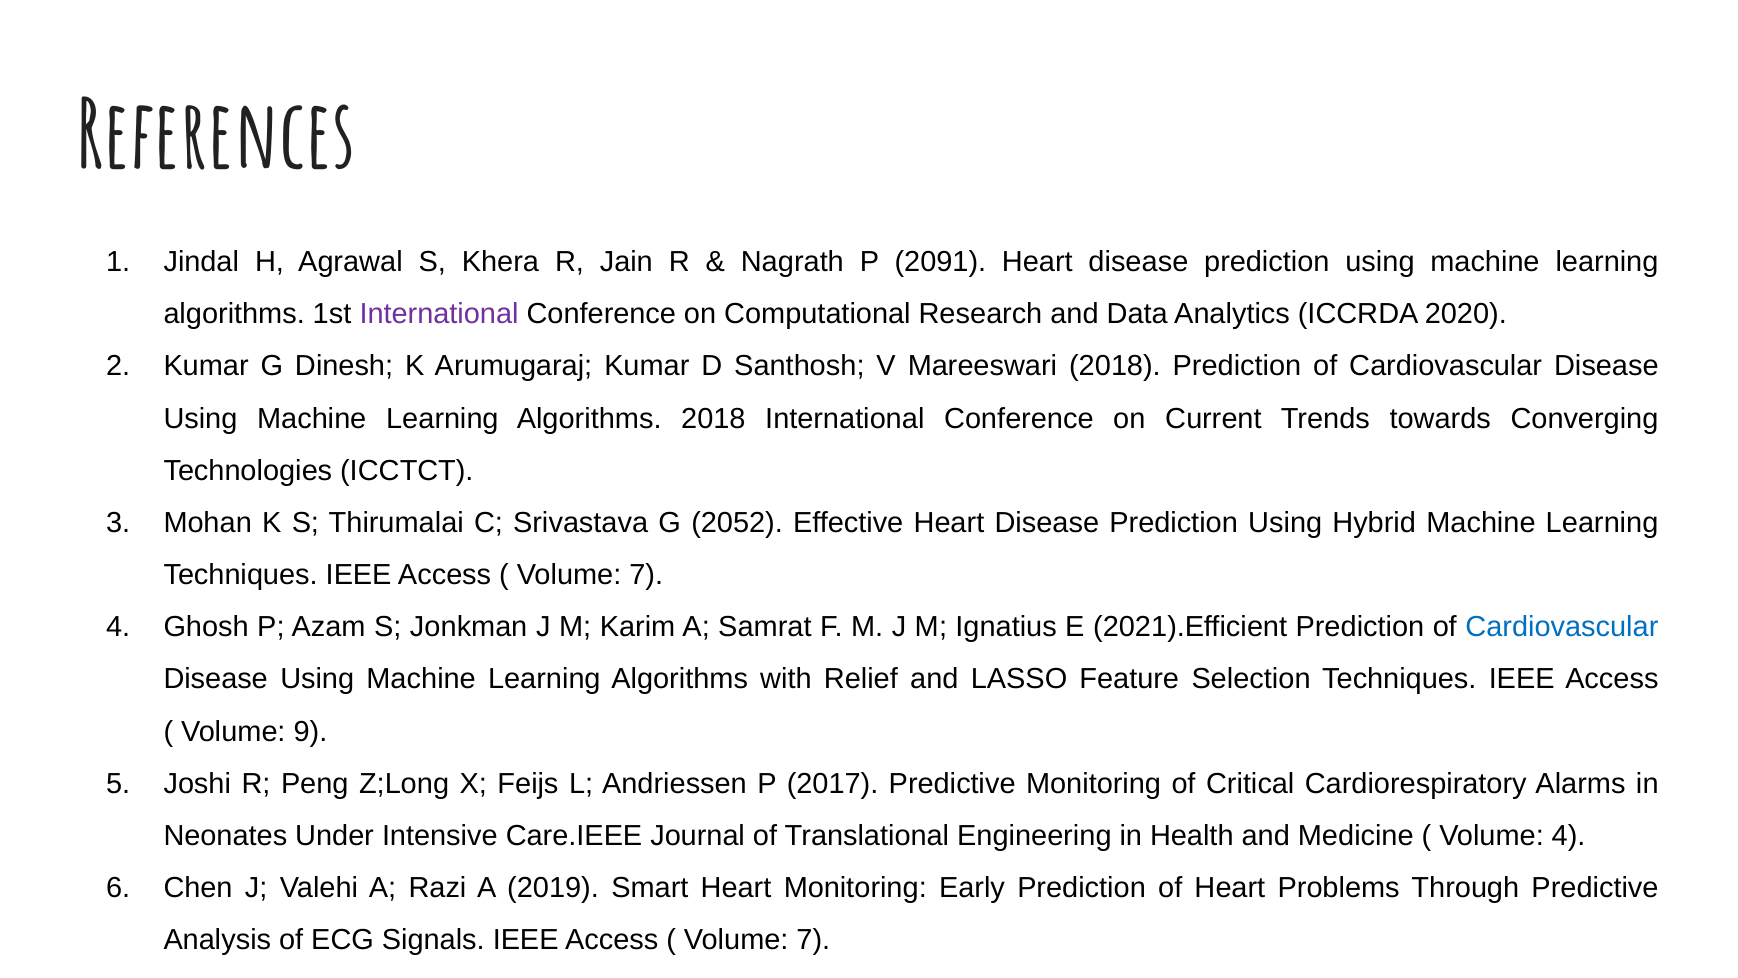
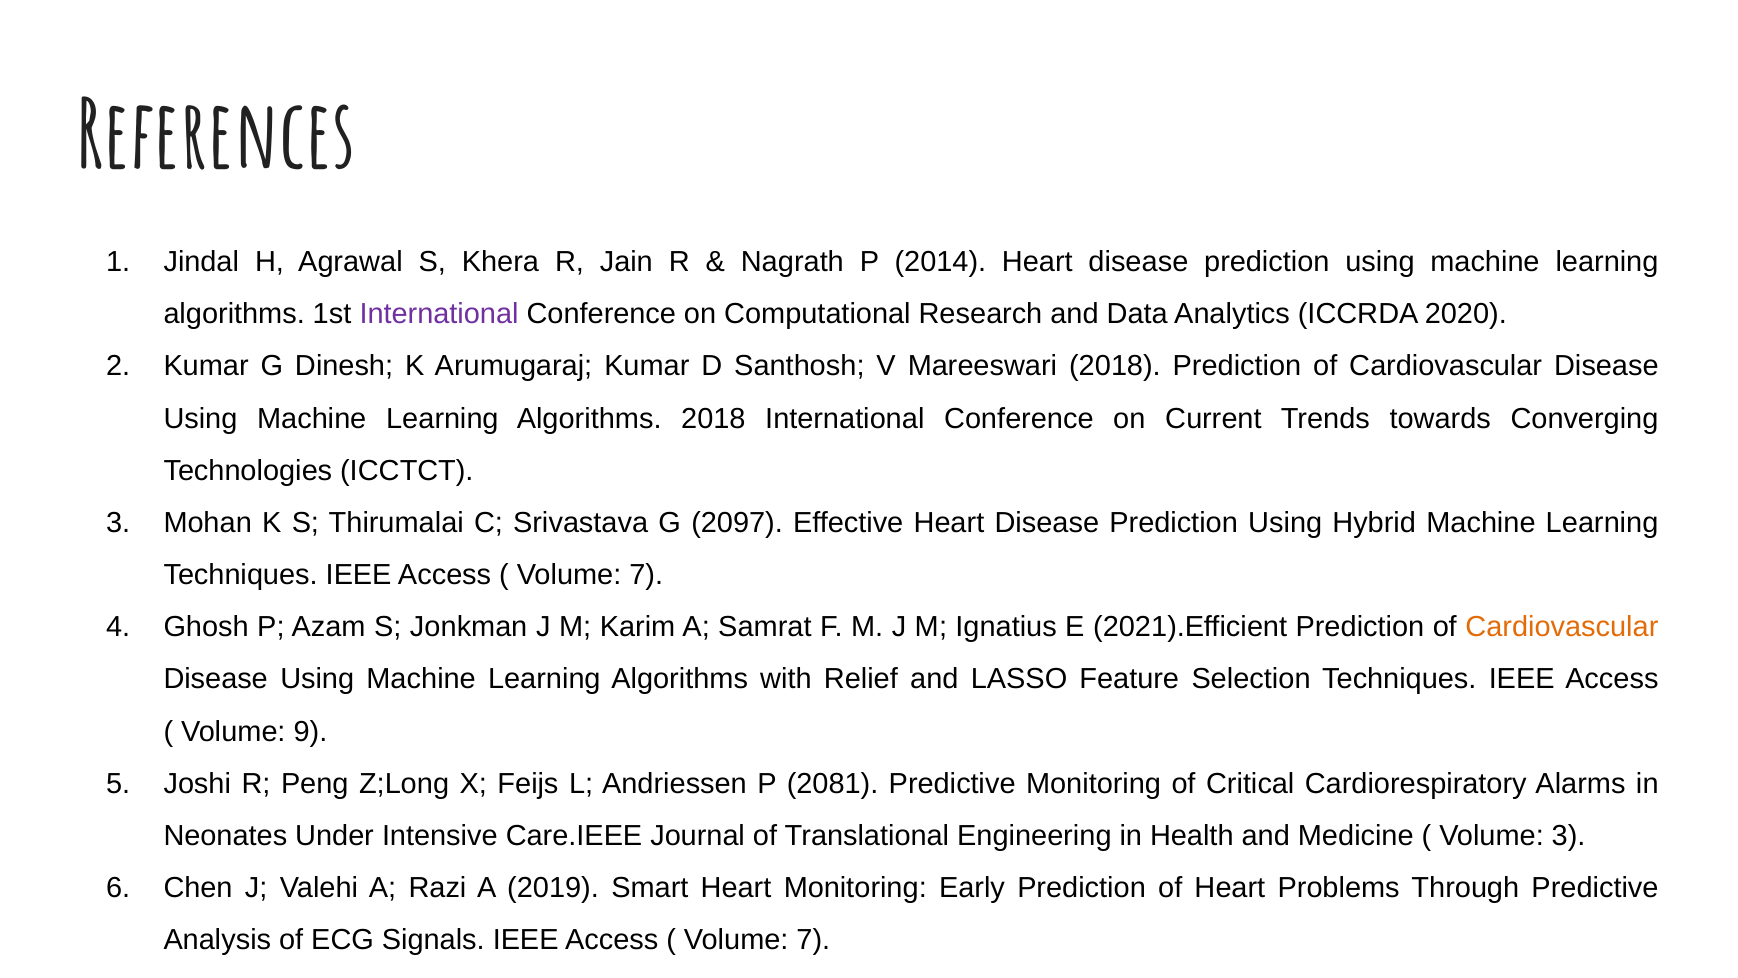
2091: 2091 -> 2014
2052: 2052 -> 2097
Cardiovascular at (1562, 627) colour: blue -> orange
2017: 2017 -> 2081
Volume 4: 4 -> 3
